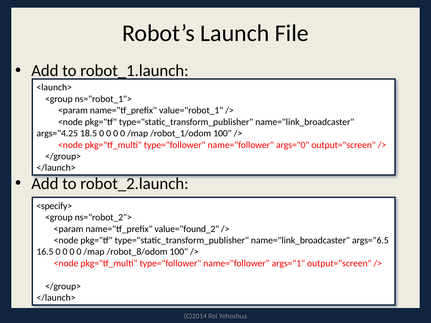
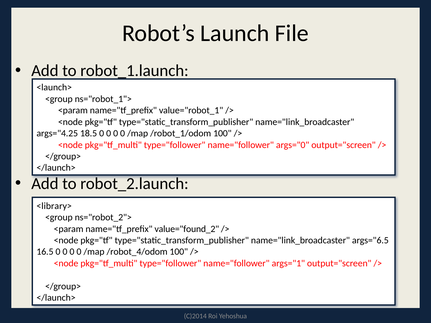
<specify>: <specify> -> <library>
/robot_8/odom: /robot_8/odom -> /robot_4/odom
